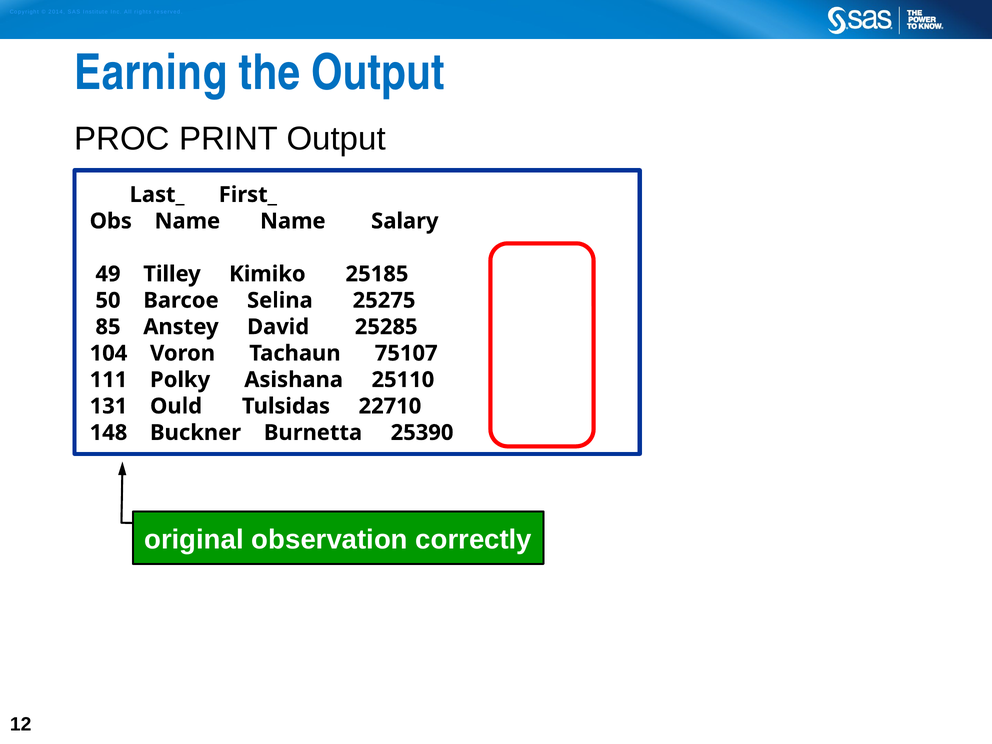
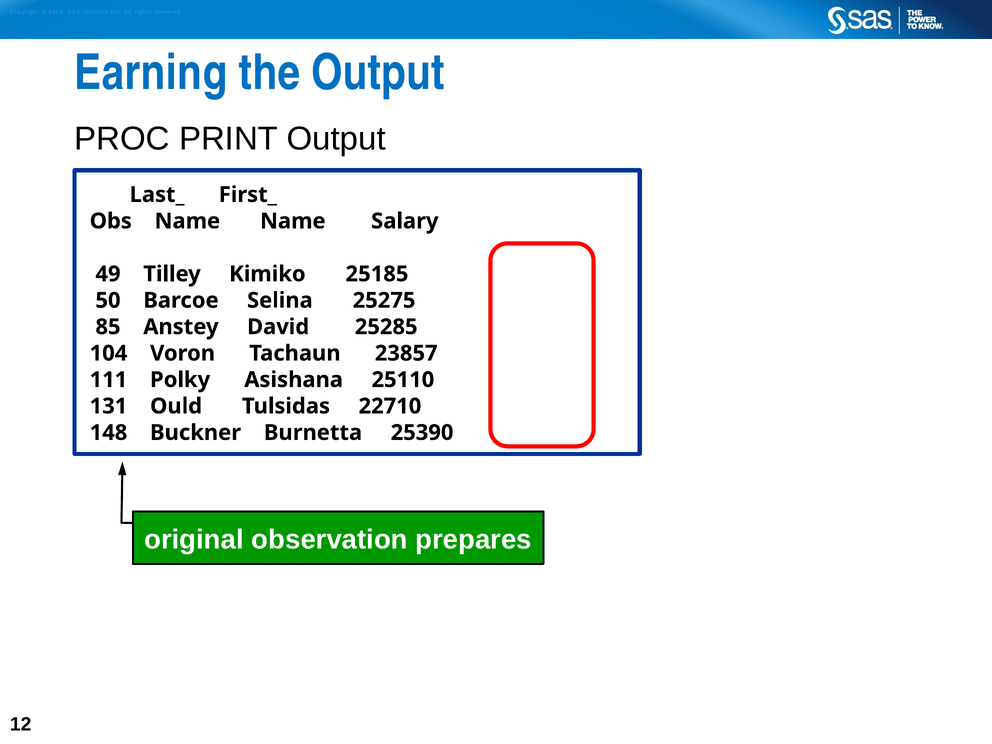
75107: 75107 -> 23857
correctly: correctly -> prepares
